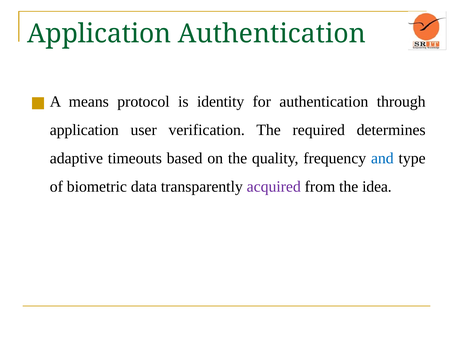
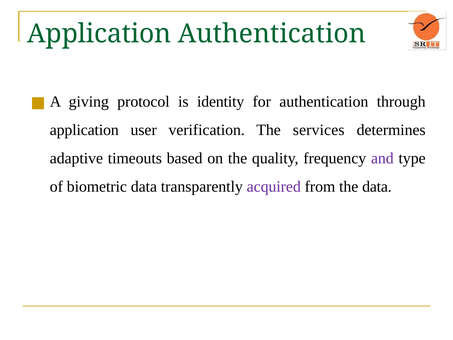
means: means -> giving
required: required -> services
and colour: blue -> purple
the idea: idea -> data
